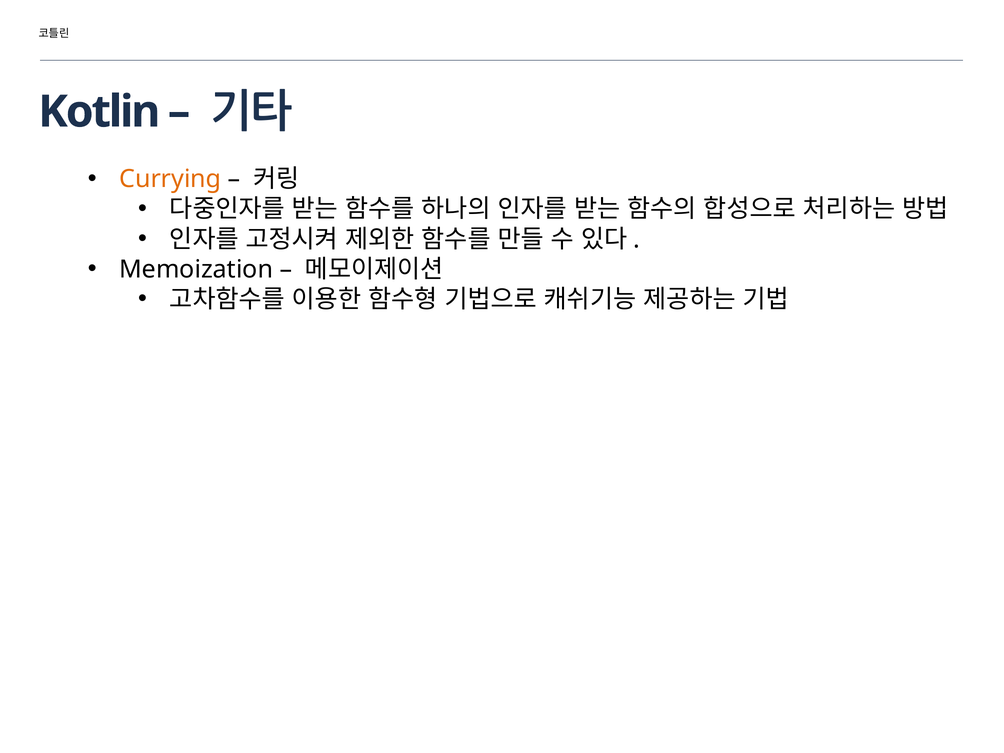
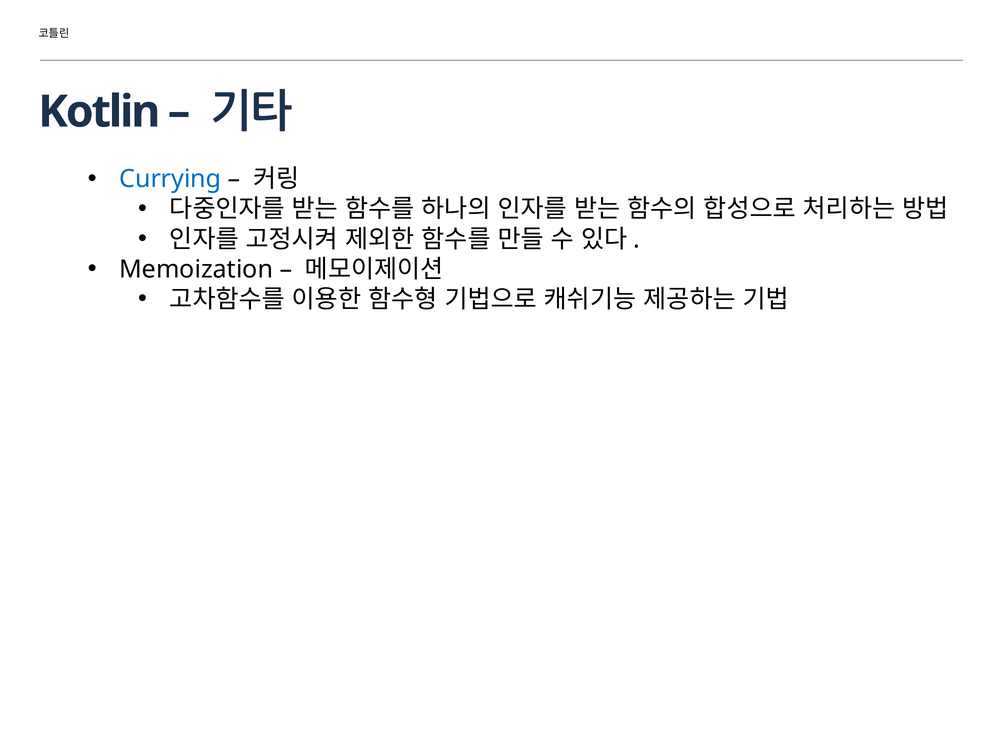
Currying colour: orange -> blue
